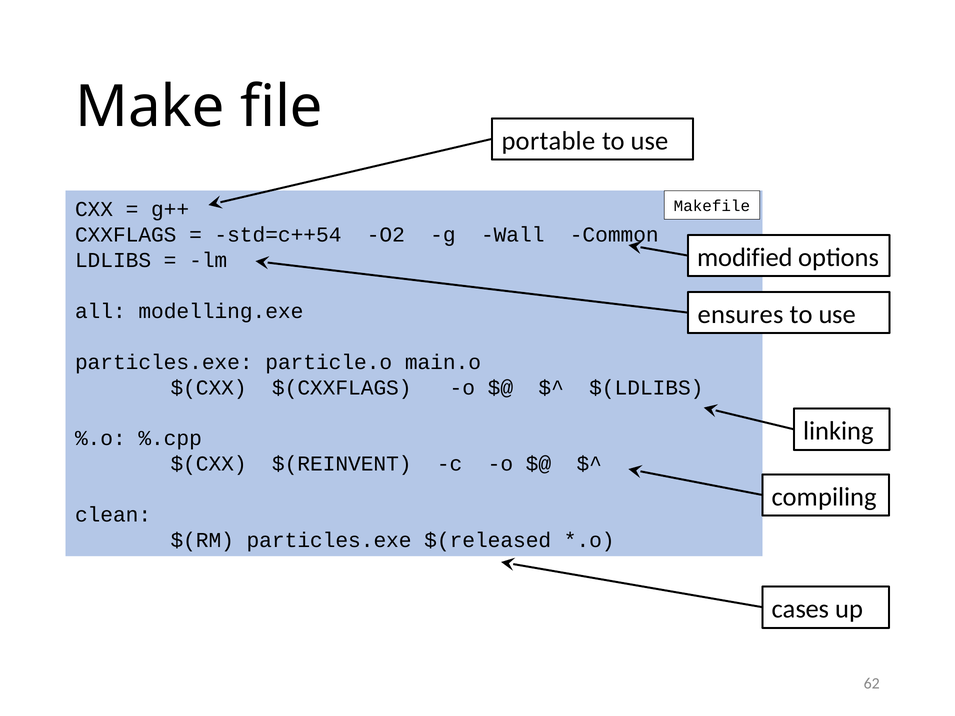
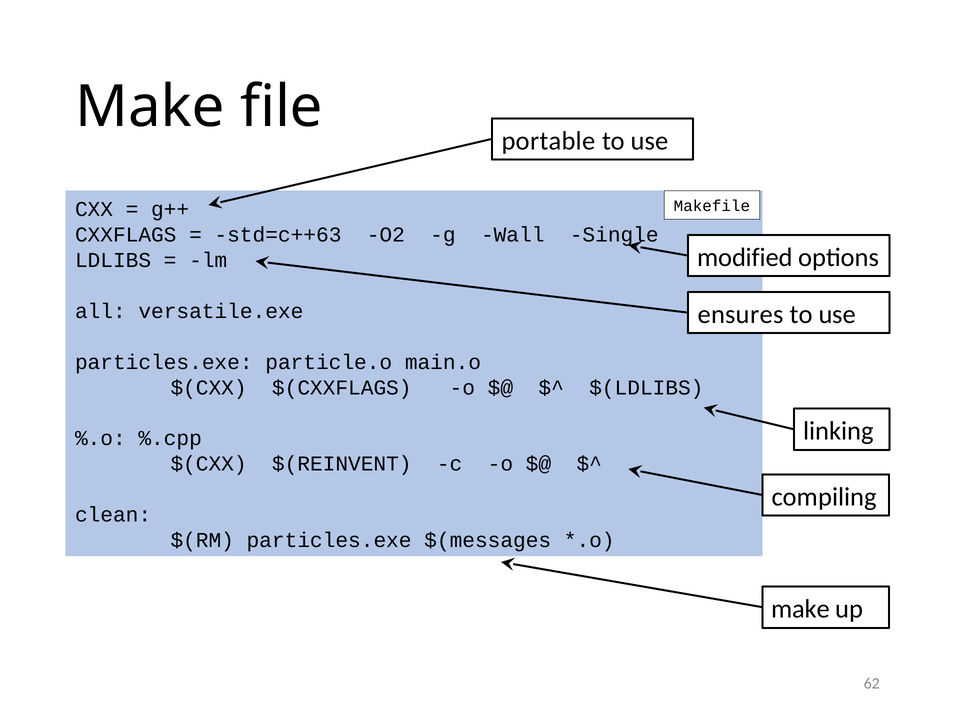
std=c++54: std=c++54 -> std=c++63
Common: Common -> Single
modelling.exe: modelling.exe -> versatile.exe
$(released: $(released -> $(messages
cases at (801, 609): cases -> make
